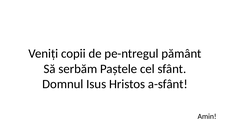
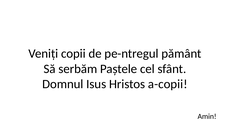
a-sfânt: a-sfânt -> a-copii
